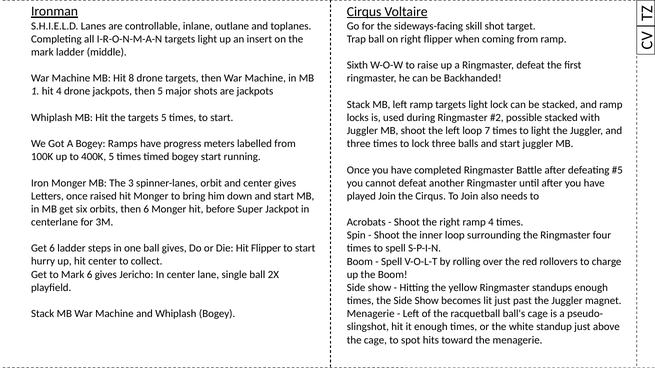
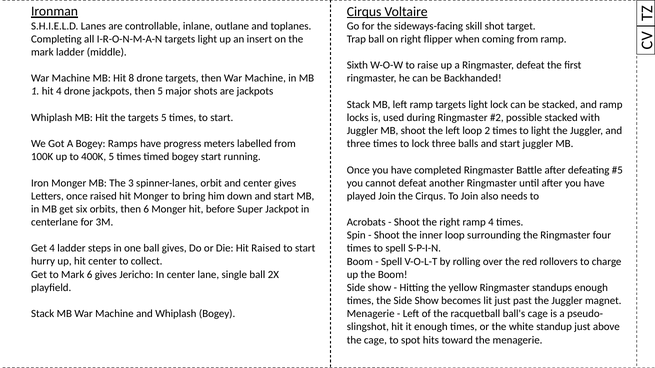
7: 7 -> 2
Get 6: 6 -> 4
Hit Flipper: Flipper -> Raised
